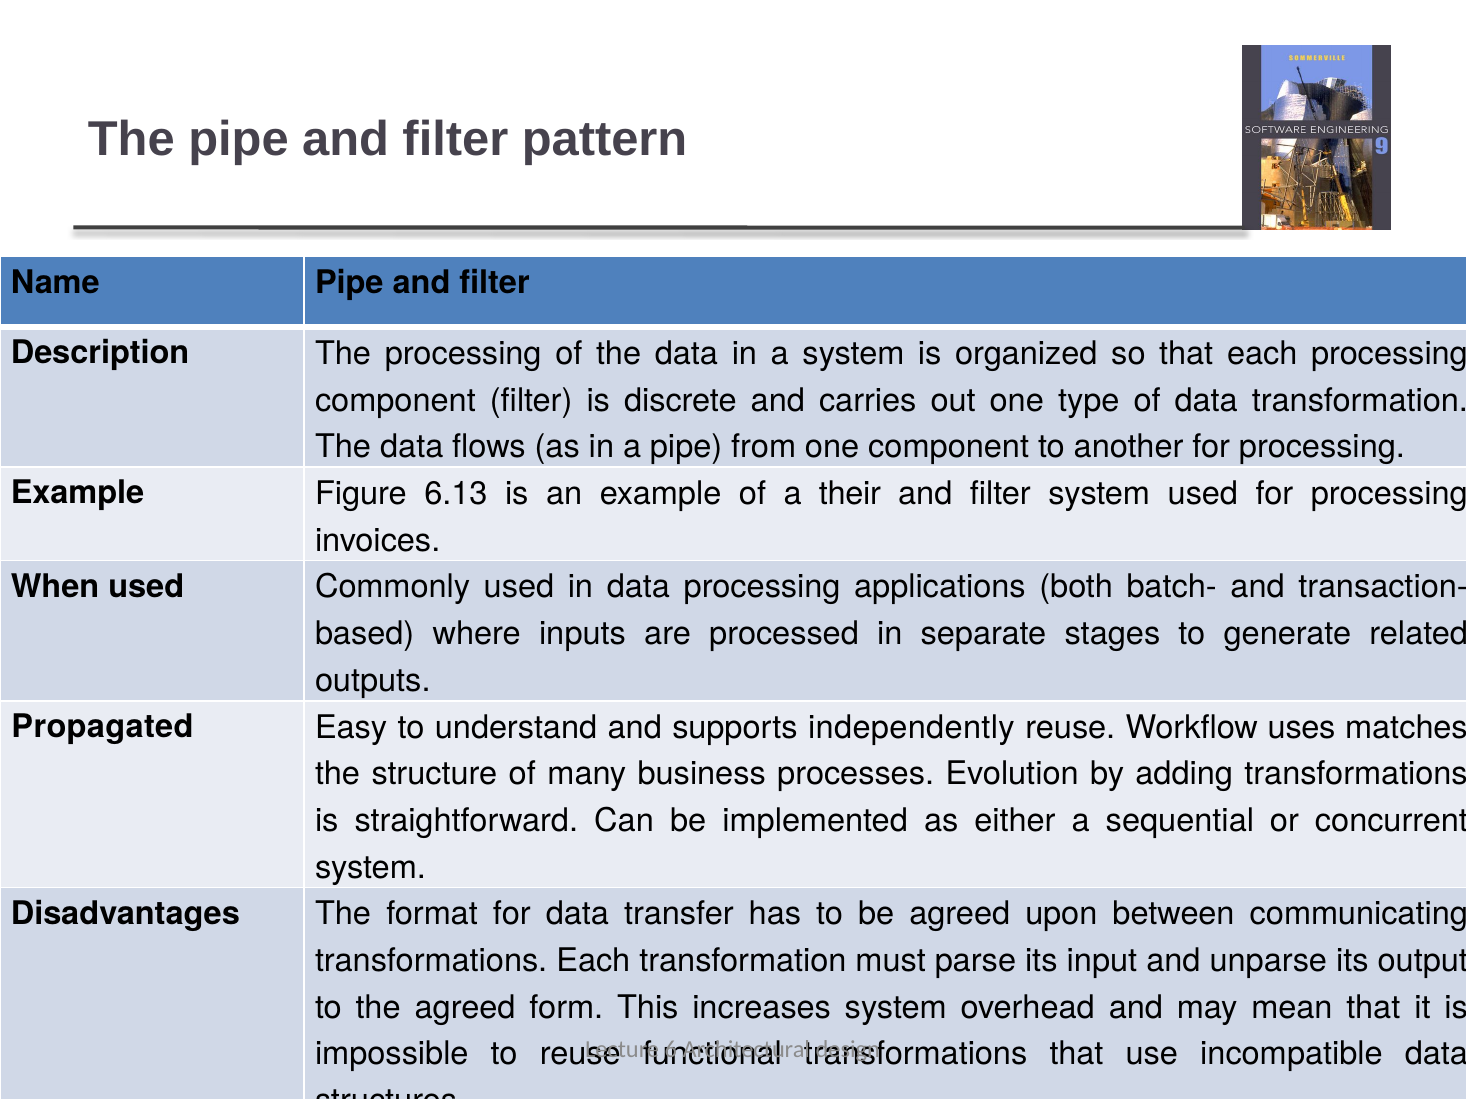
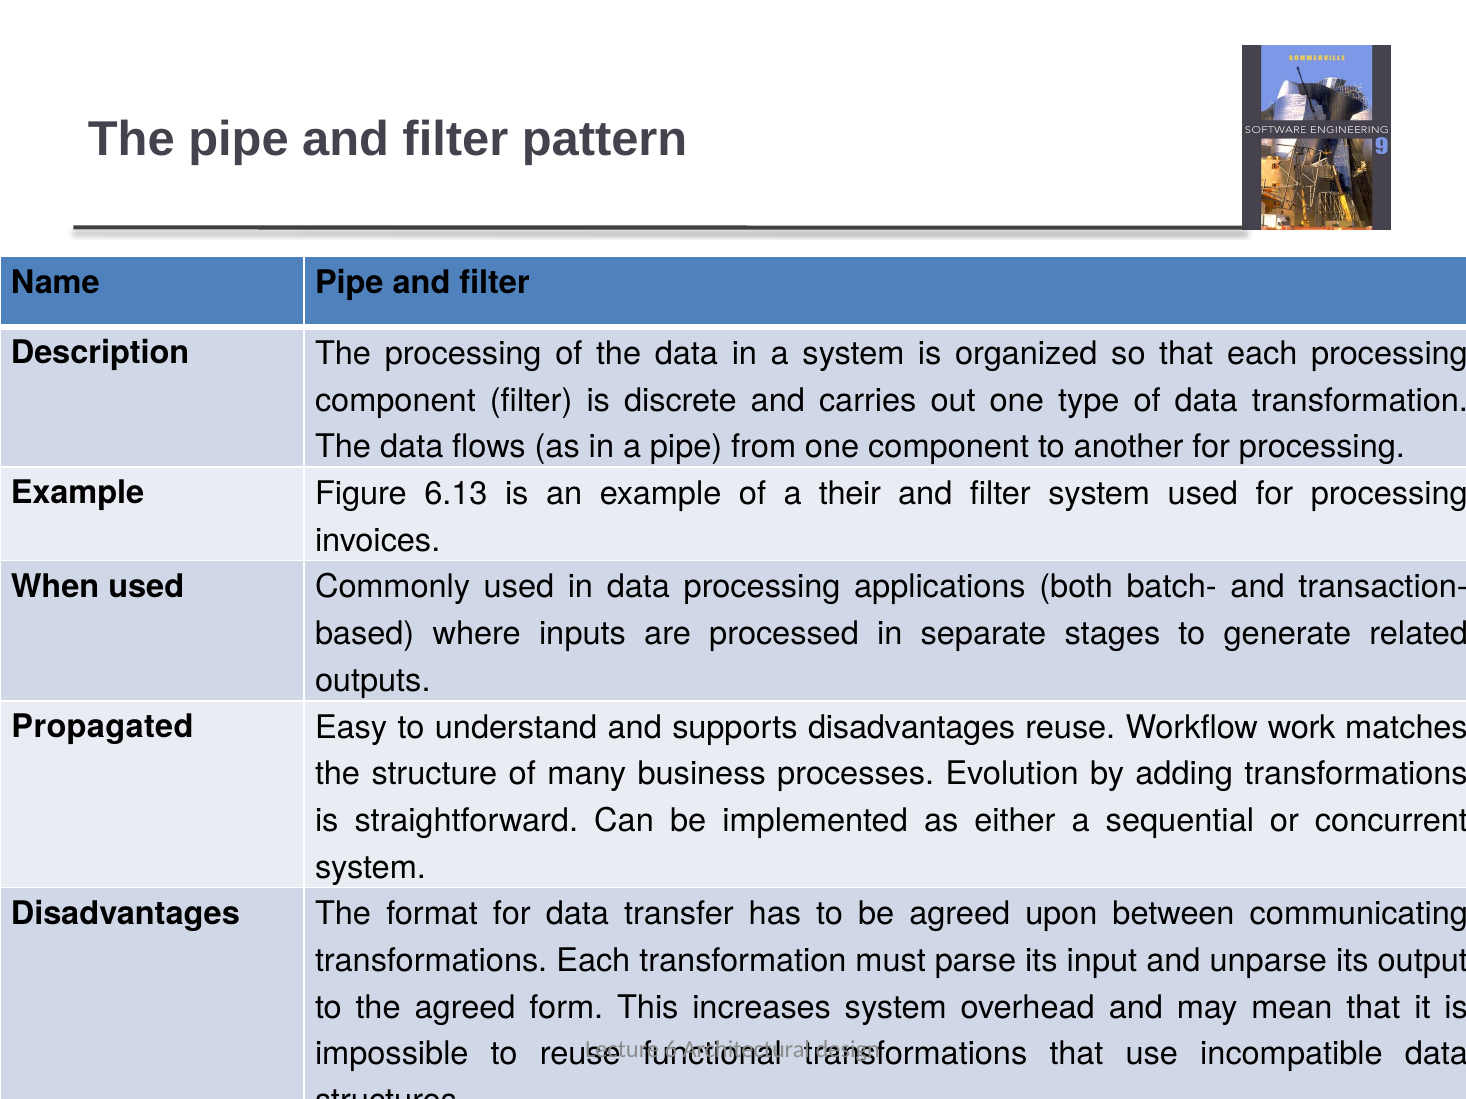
supports independently: independently -> disadvantages
uses: uses -> work
